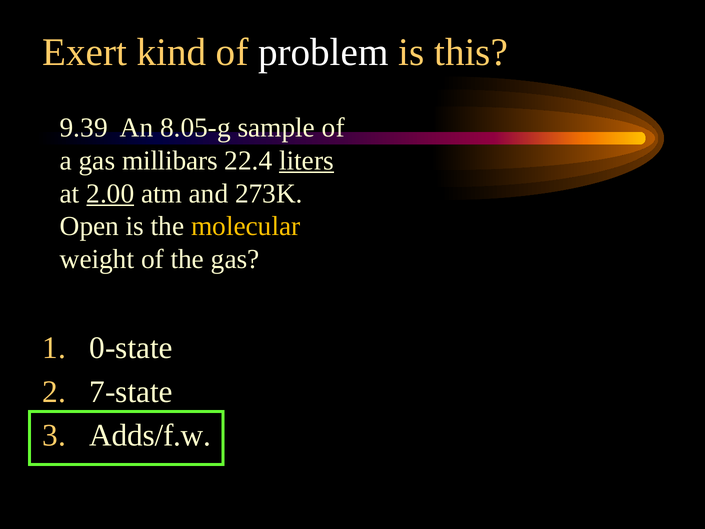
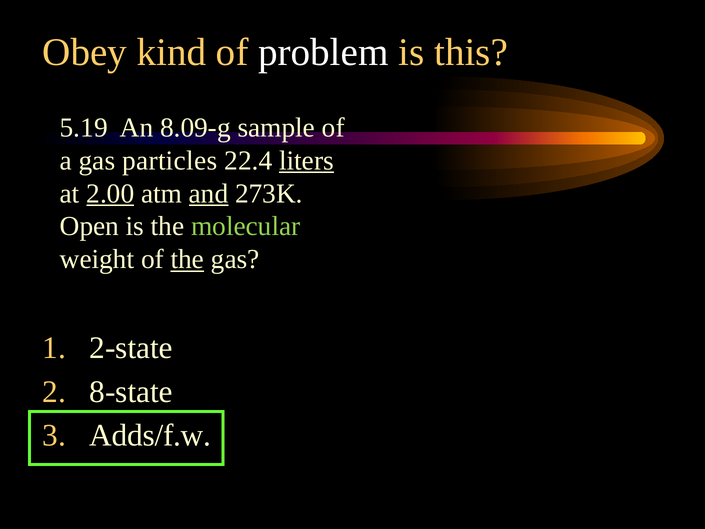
Exert: Exert -> Obey
9.39: 9.39 -> 5.19
8.05-g: 8.05-g -> 8.09-g
millibars: millibars -> particles
and underline: none -> present
molecular colour: yellow -> light green
the at (187, 259) underline: none -> present
0-state: 0-state -> 2-state
7-state: 7-state -> 8-state
